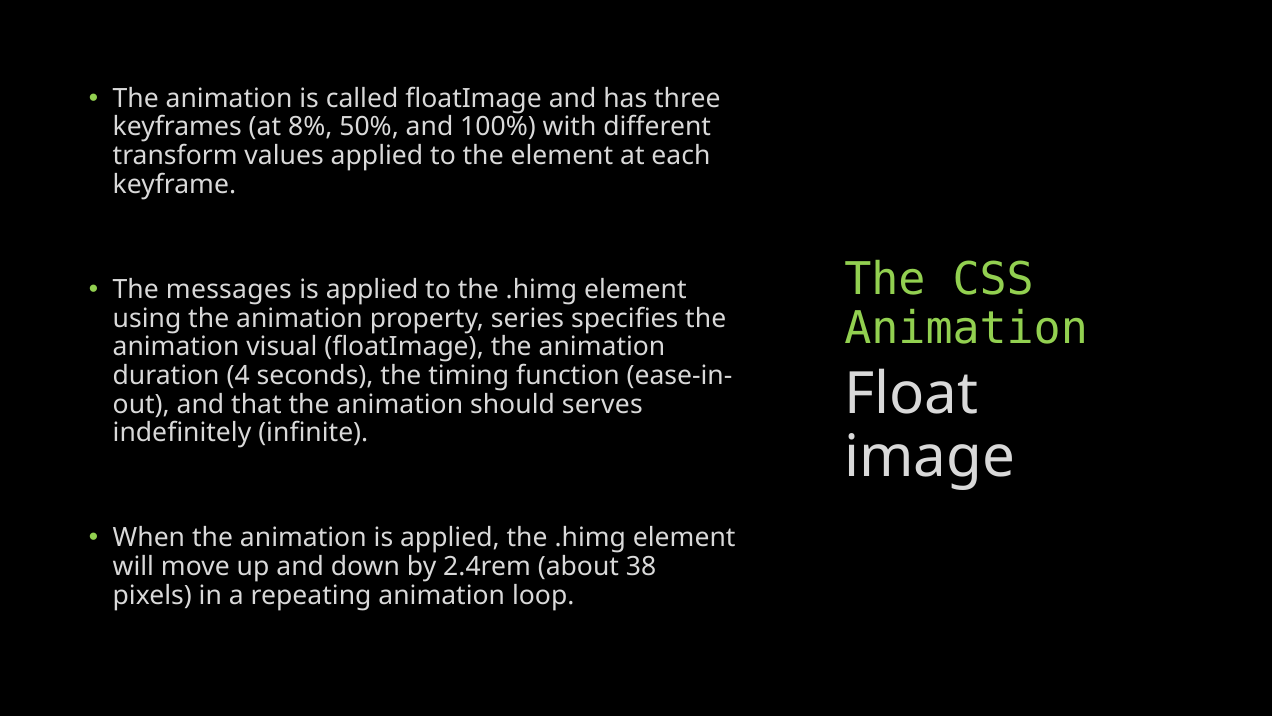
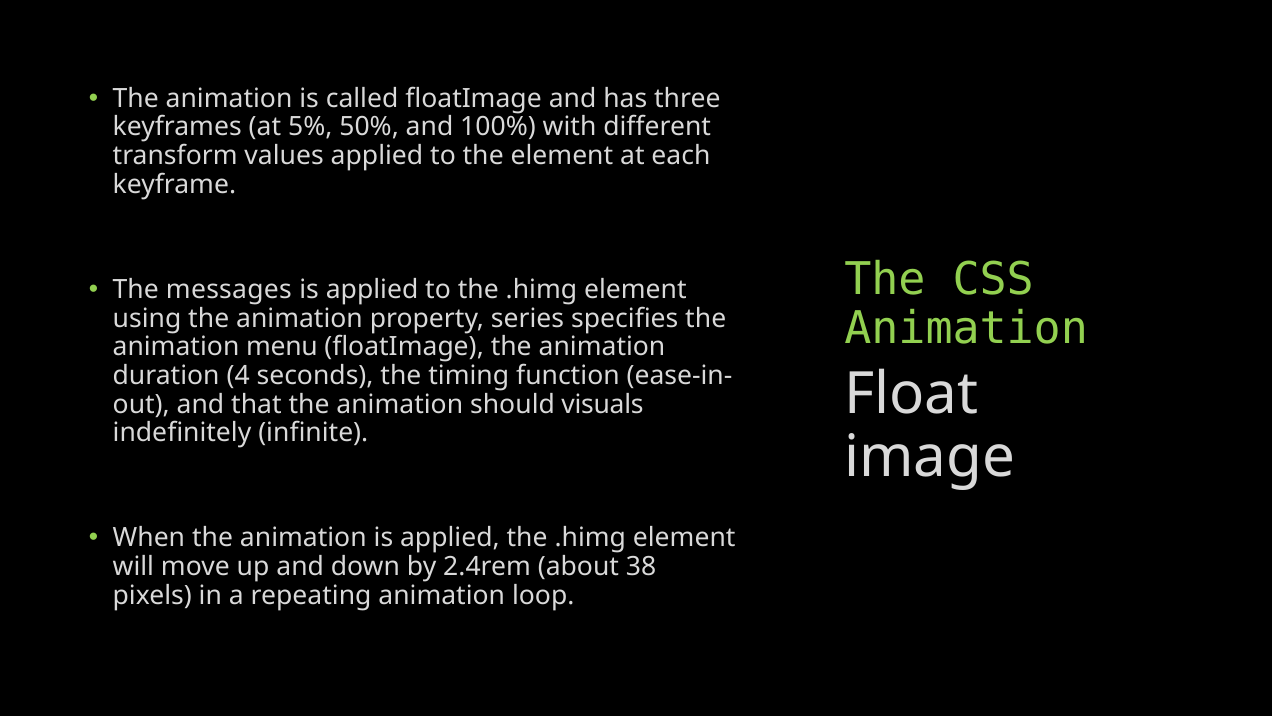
8%: 8% -> 5%
visual: visual -> menu
serves: serves -> visuals
